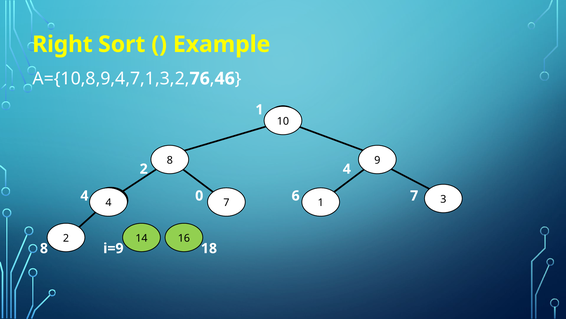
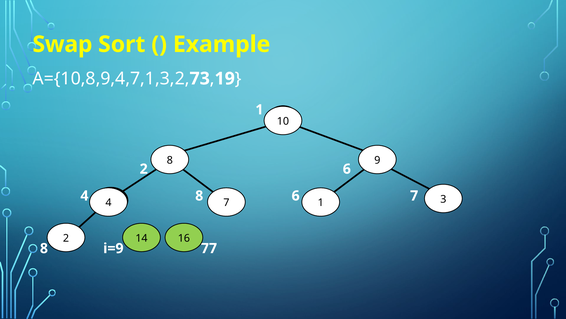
Right: Right -> Swap
76: 76 -> 73
46: 46 -> 19
4 at (347, 169): 4 -> 6
0 at (199, 195): 0 -> 8
18: 18 -> 77
